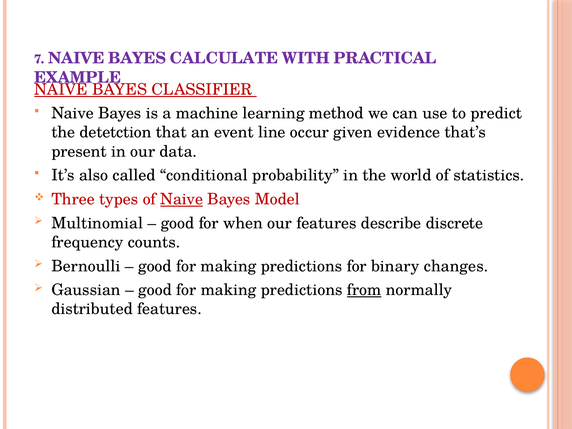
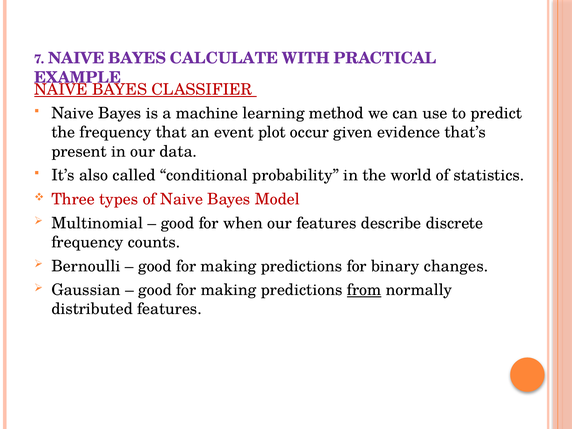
the detetction: detetction -> frequency
line: line -> plot
Naive at (182, 199) underline: present -> none
